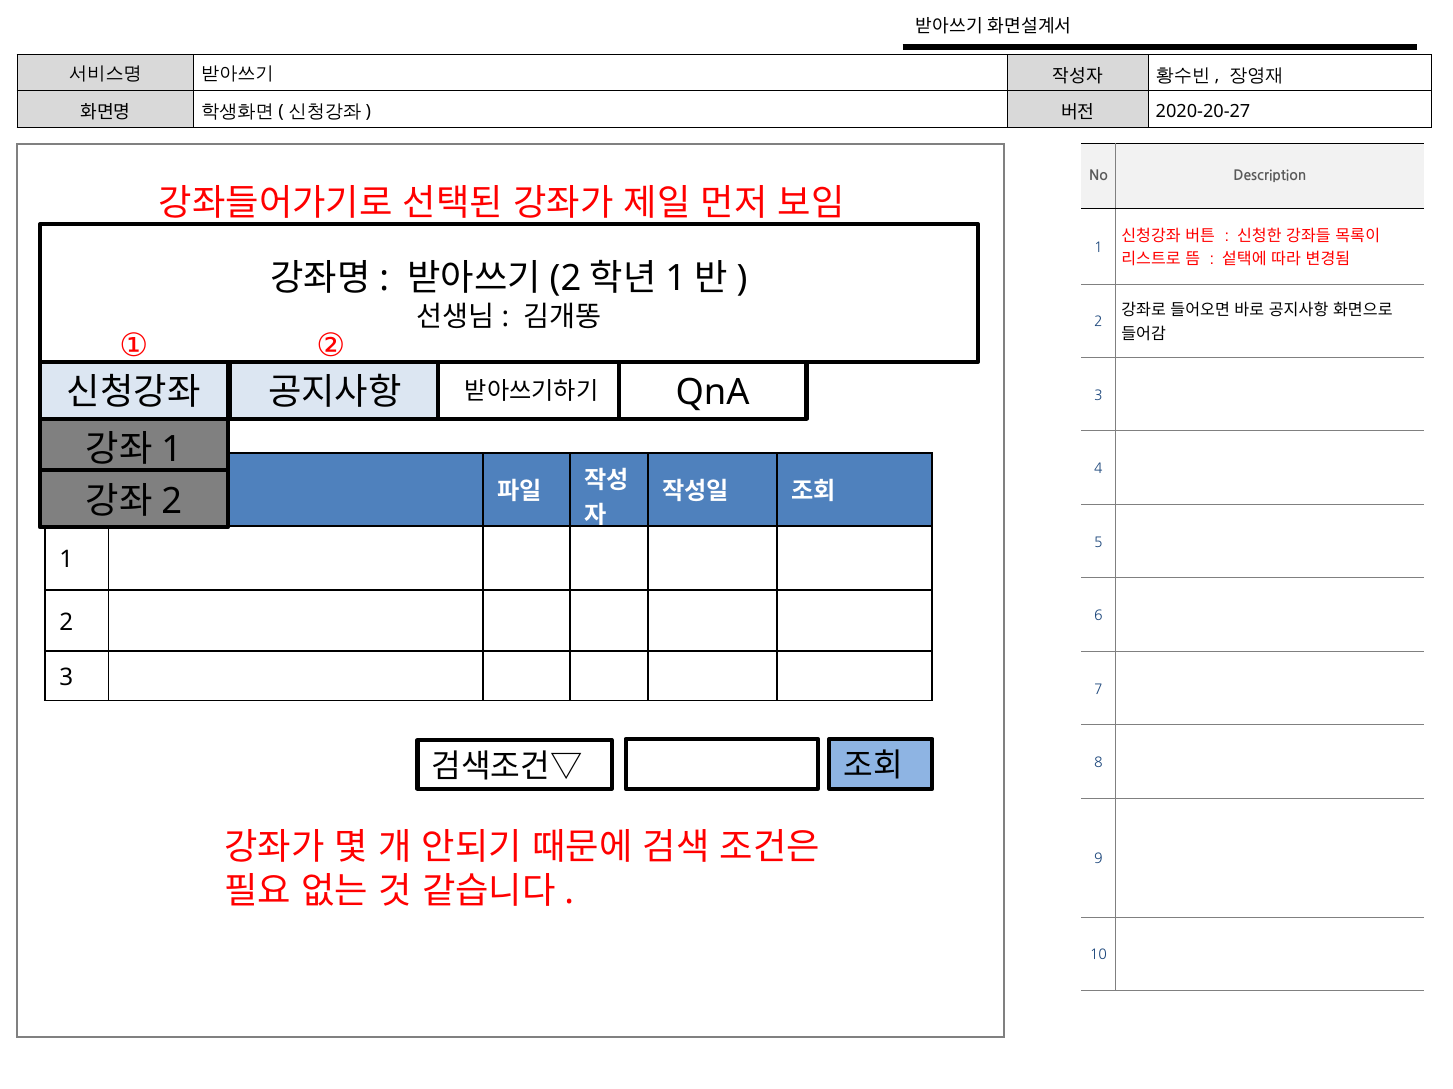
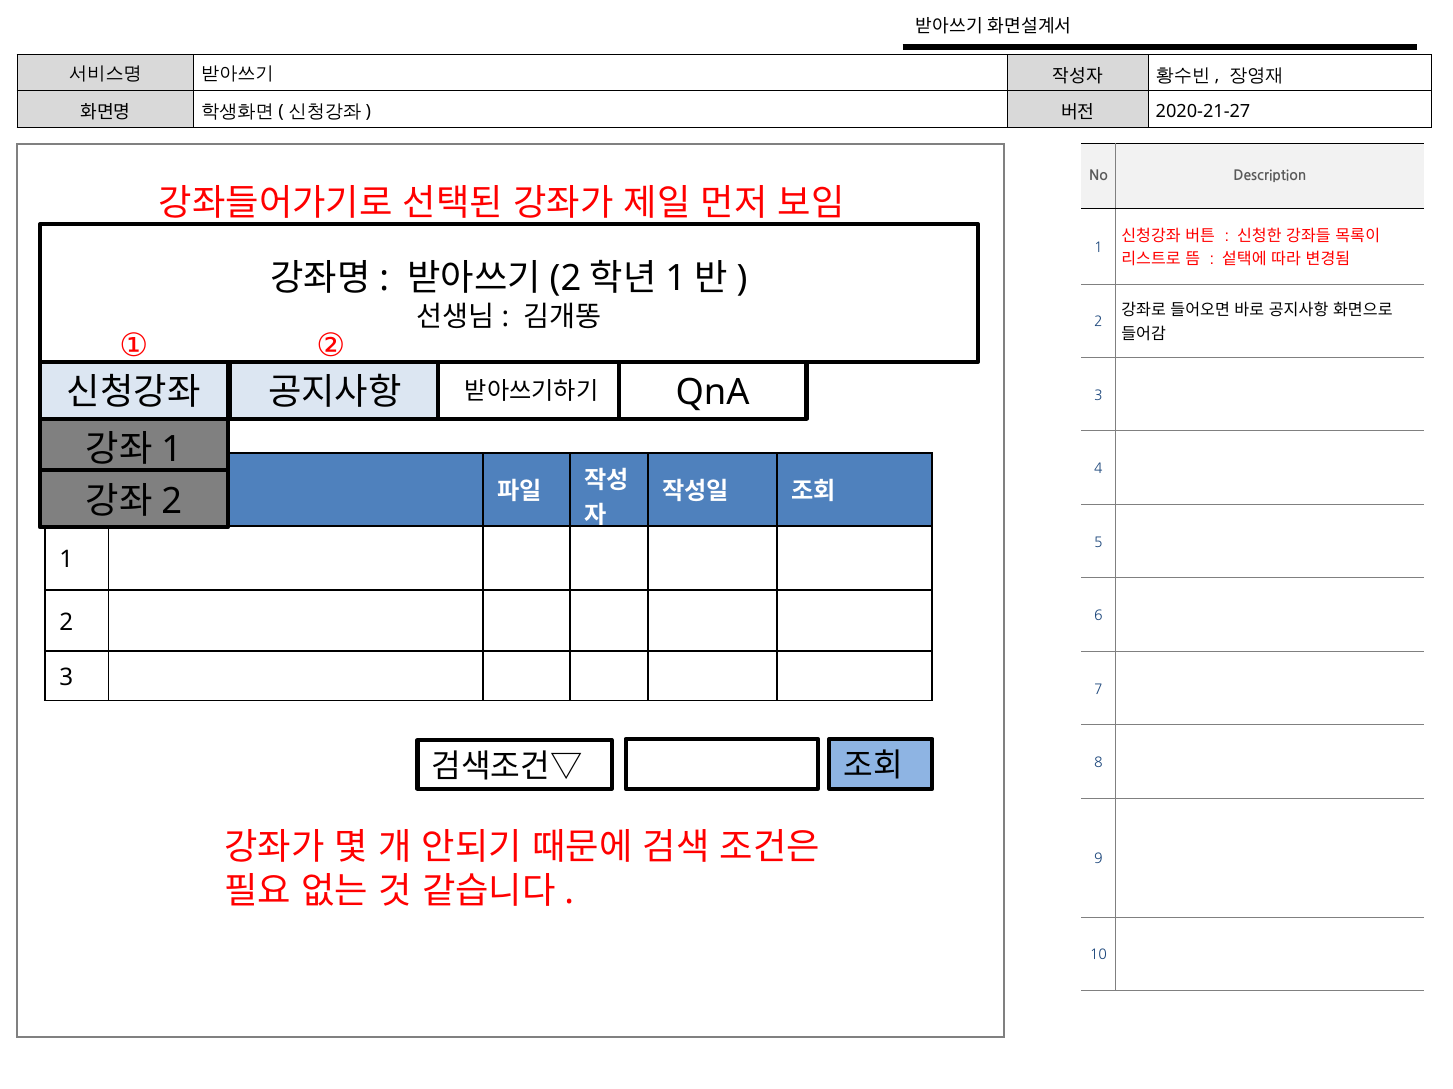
2020-20-27: 2020-20-27 -> 2020-21-27
